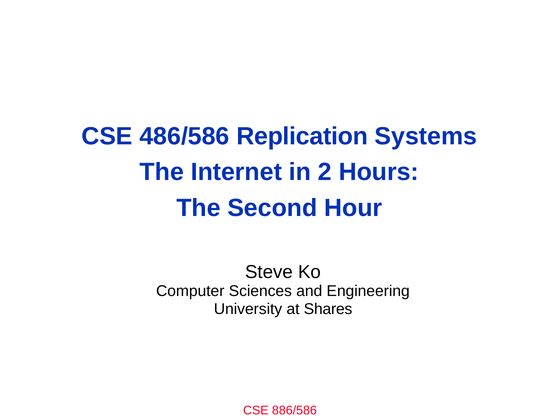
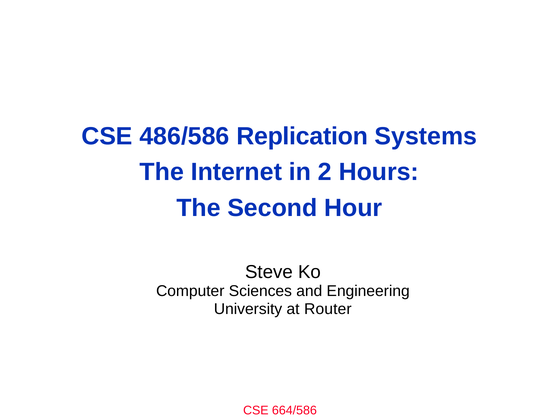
Shares: Shares -> Router
886/586: 886/586 -> 664/586
